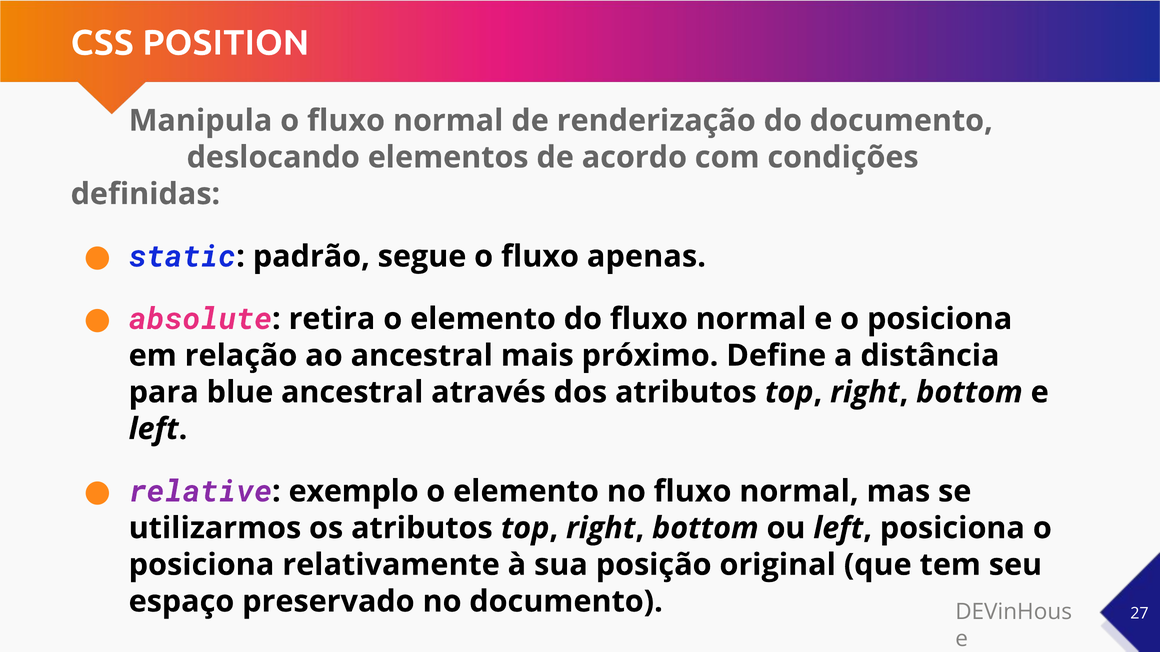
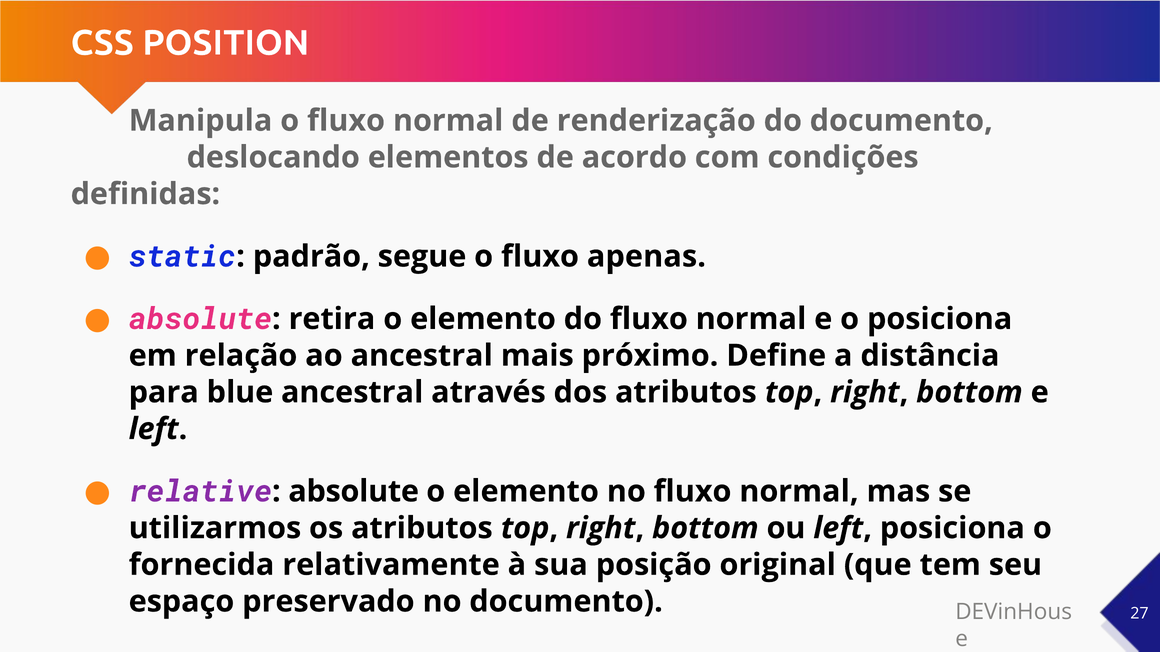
relative exemplo: exemplo -> absolute
posiciona at (202, 565): posiciona -> fornecida
